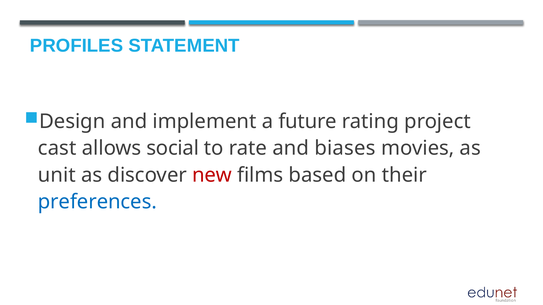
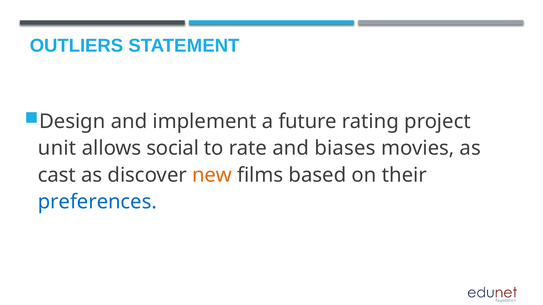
PROFILES: PROFILES -> OUTLIERS
cast: cast -> unit
unit: unit -> cast
new colour: red -> orange
